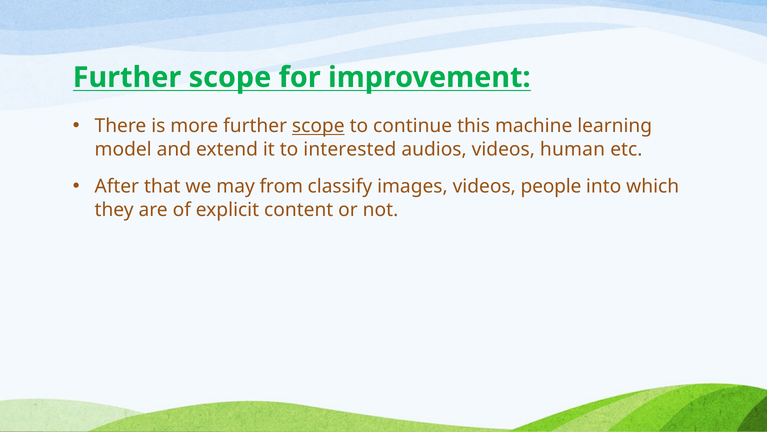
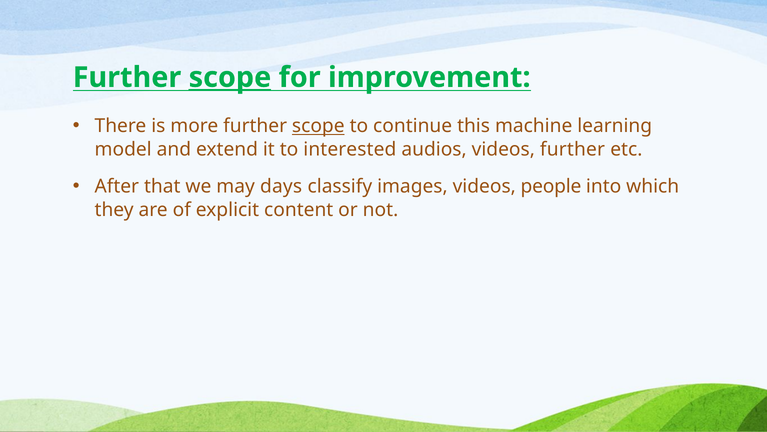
scope at (230, 77) underline: none -> present
videos human: human -> further
from: from -> days
